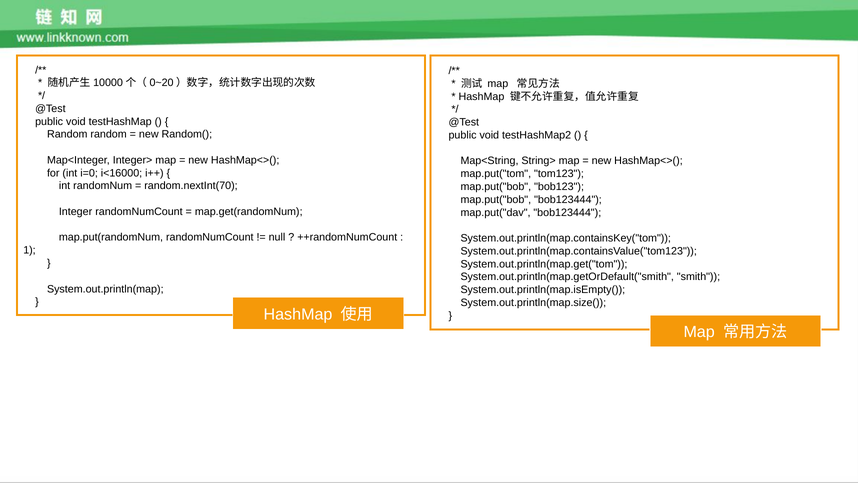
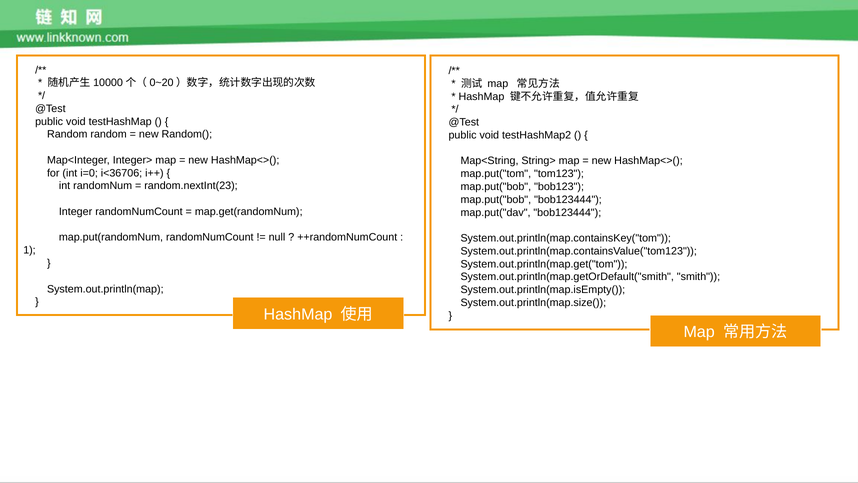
i<16000: i<16000 -> i<36706
random.nextInt(70: random.nextInt(70 -> random.nextInt(23
